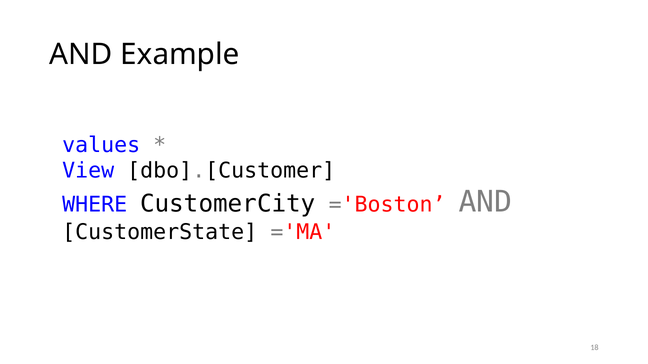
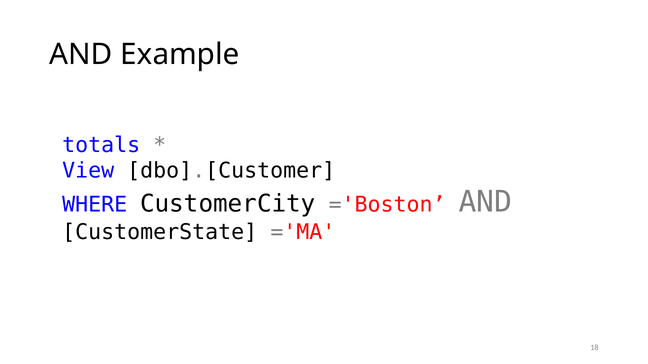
values: values -> totals
